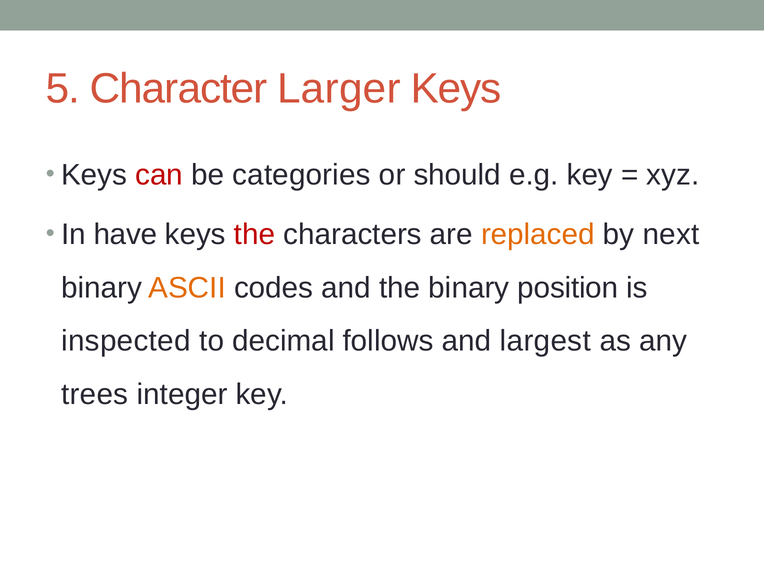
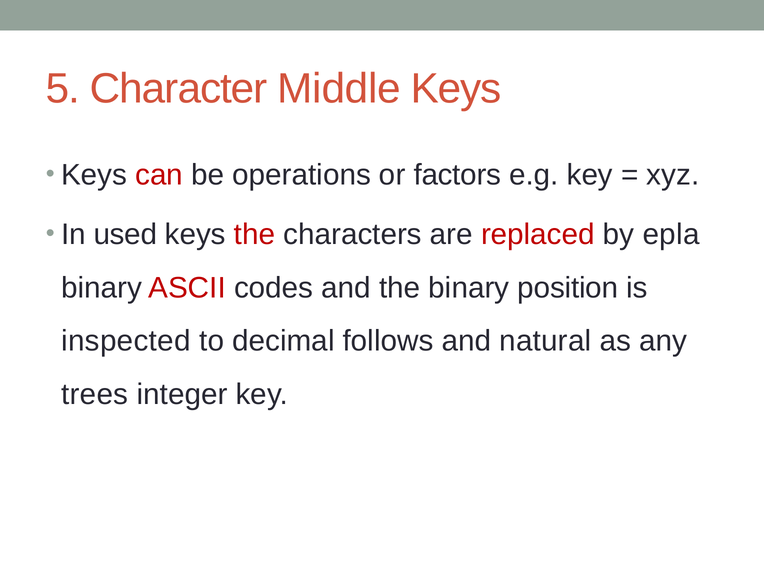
Larger: Larger -> Middle
categories: categories -> operations
should: should -> factors
have: have -> used
replaced colour: orange -> red
next: next -> epla
ASCII colour: orange -> red
largest: largest -> natural
